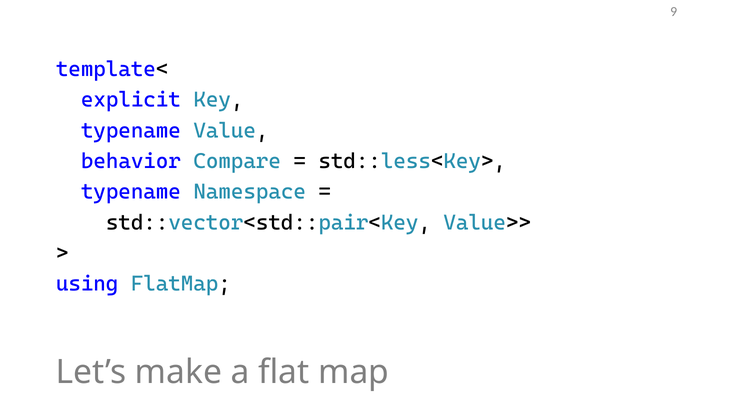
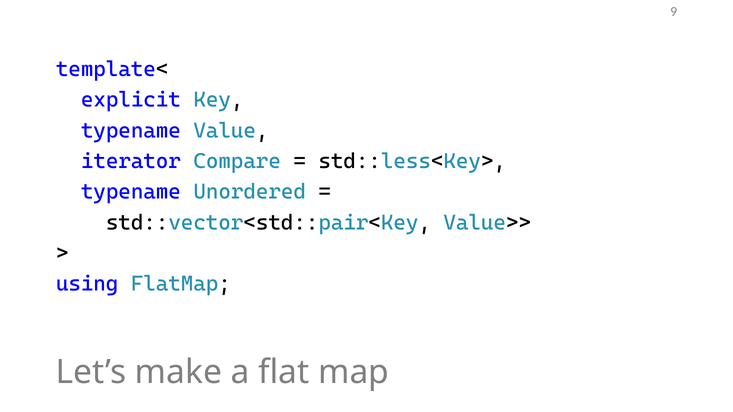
behavior: behavior -> iterator
Namespace: Namespace -> Unordered
